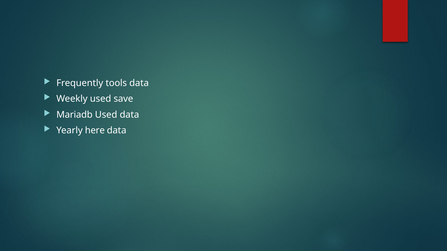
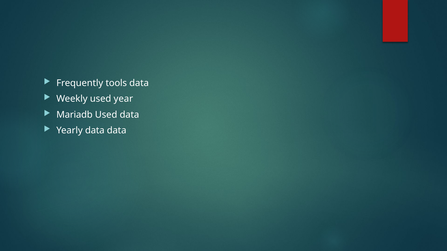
save: save -> year
Yearly here: here -> data
